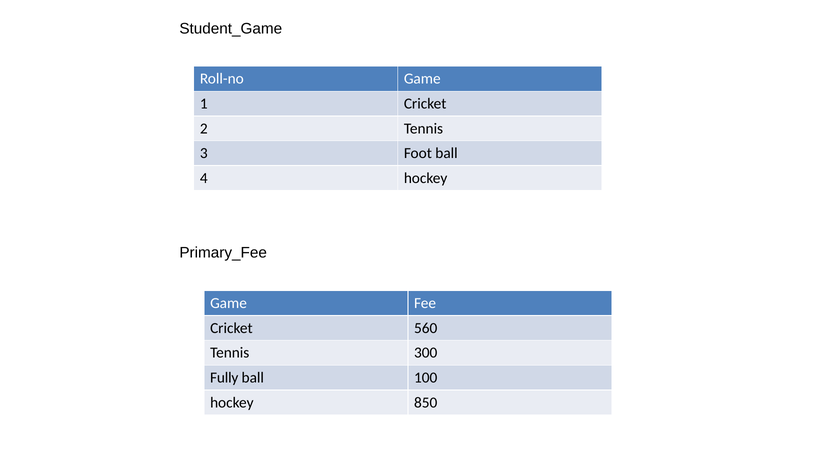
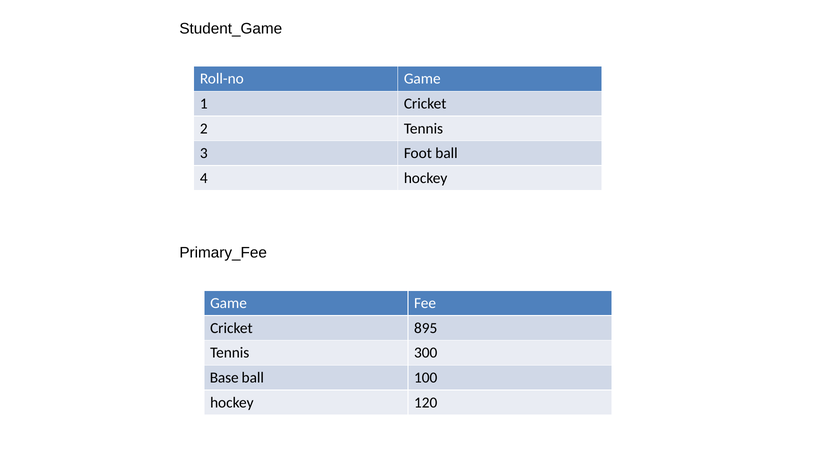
560: 560 -> 895
Fully: Fully -> Base
850: 850 -> 120
